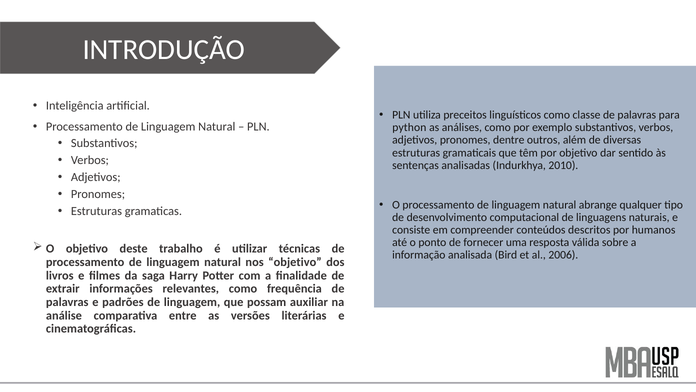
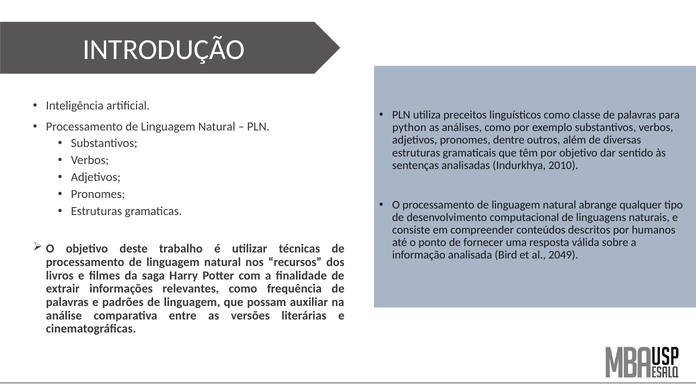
2006: 2006 -> 2049
nos objetivo: objetivo -> recursos
